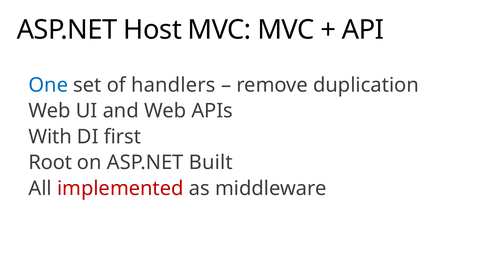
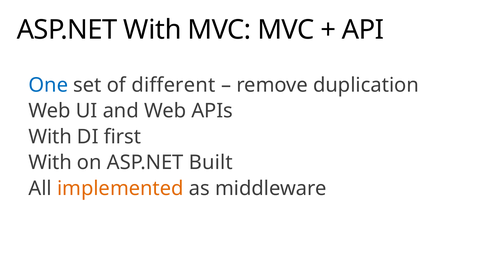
ASP.NET Host: Host -> With
handlers: handlers -> different
Root at (50, 162): Root -> With
implemented colour: red -> orange
